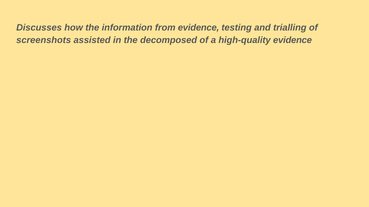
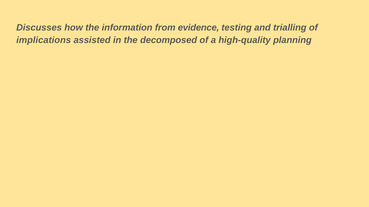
screenshots: screenshots -> implications
high-quality evidence: evidence -> planning
